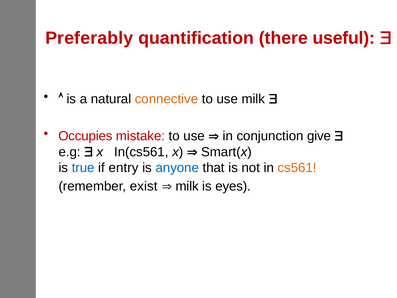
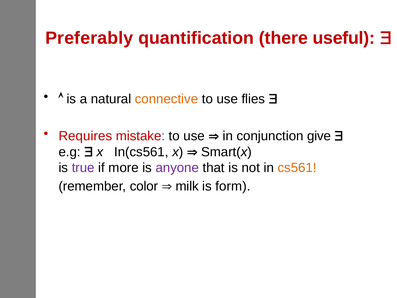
use milk: milk -> flies
Occupies: Occupies -> Requires
true colour: blue -> purple
entry: entry -> more
anyone colour: blue -> purple
exist: exist -> color
eyes: eyes -> form
